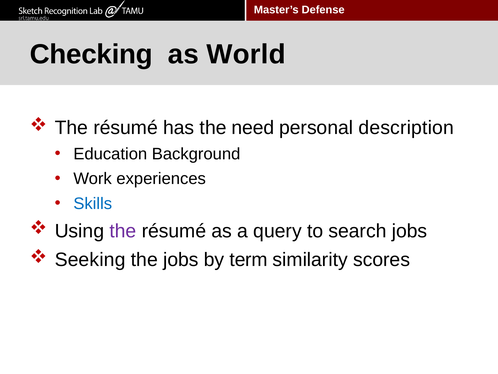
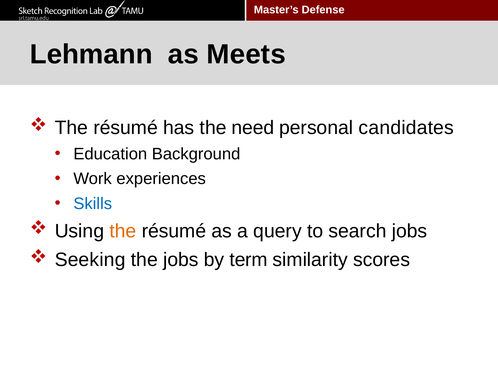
Checking: Checking -> Lehmann
World: World -> Meets
description: description -> candidates
the at (123, 231) colour: purple -> orange
